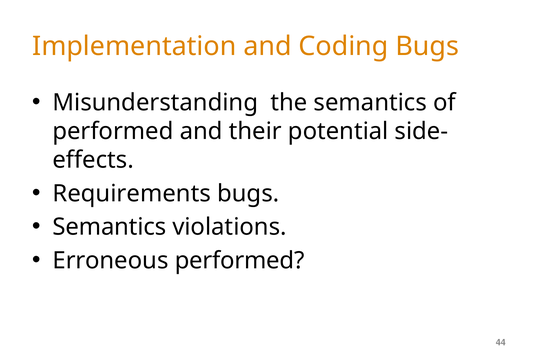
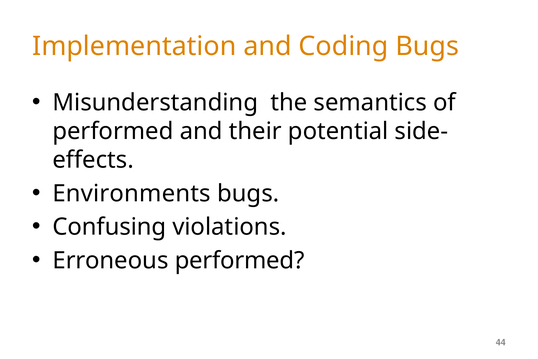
Requirements: Requirements -> Environments
Semantics at (109, 227): Semantics -> Confusing
